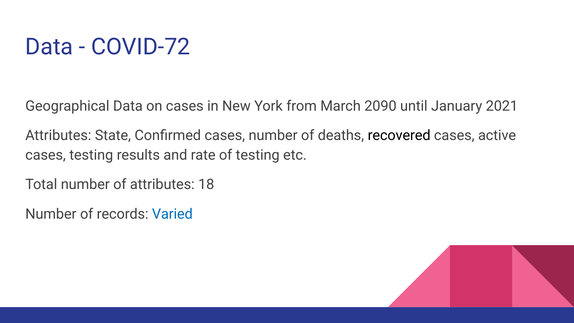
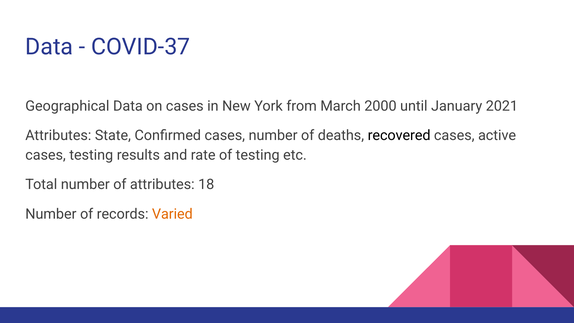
COVID-72: COVID-72 -> COVID-37
2090: 2090 -> 2000
Varied colour: blue -> orange
